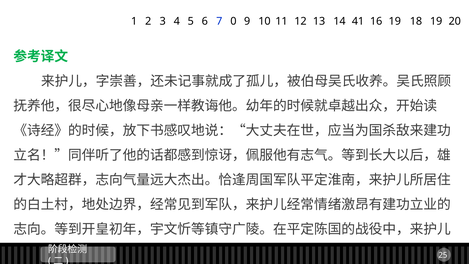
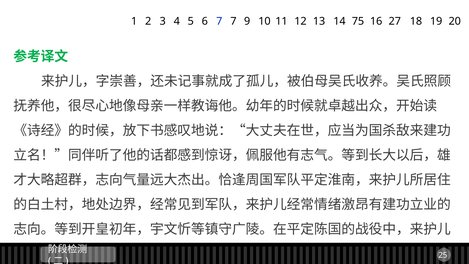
7 0: 0 -> 7
41: 41 -> 75
16 19: 19 -> 27
